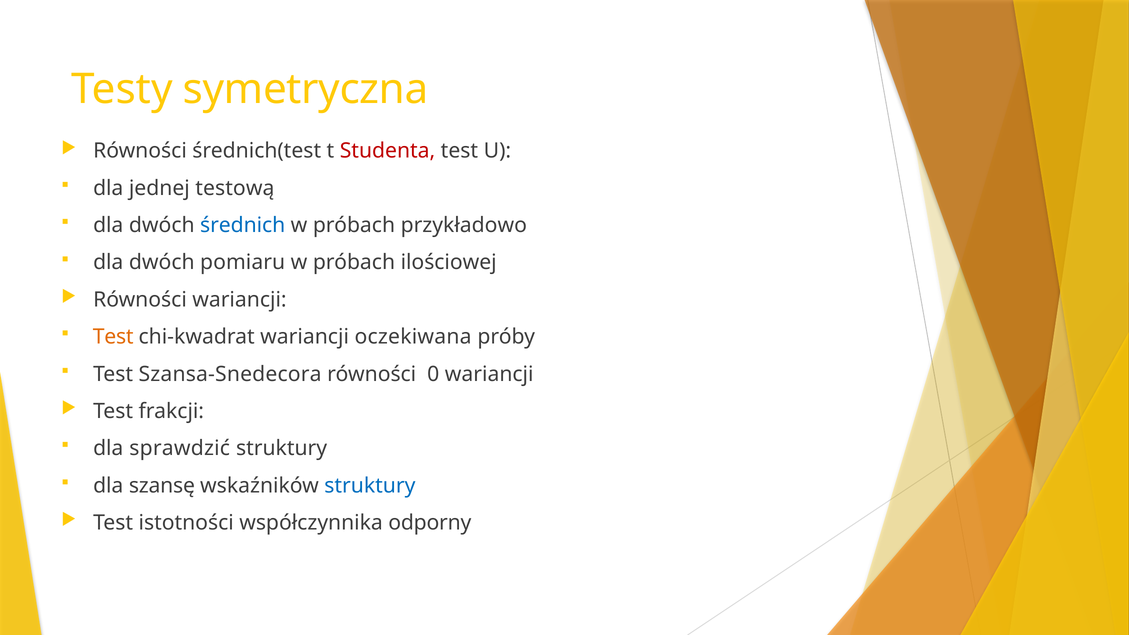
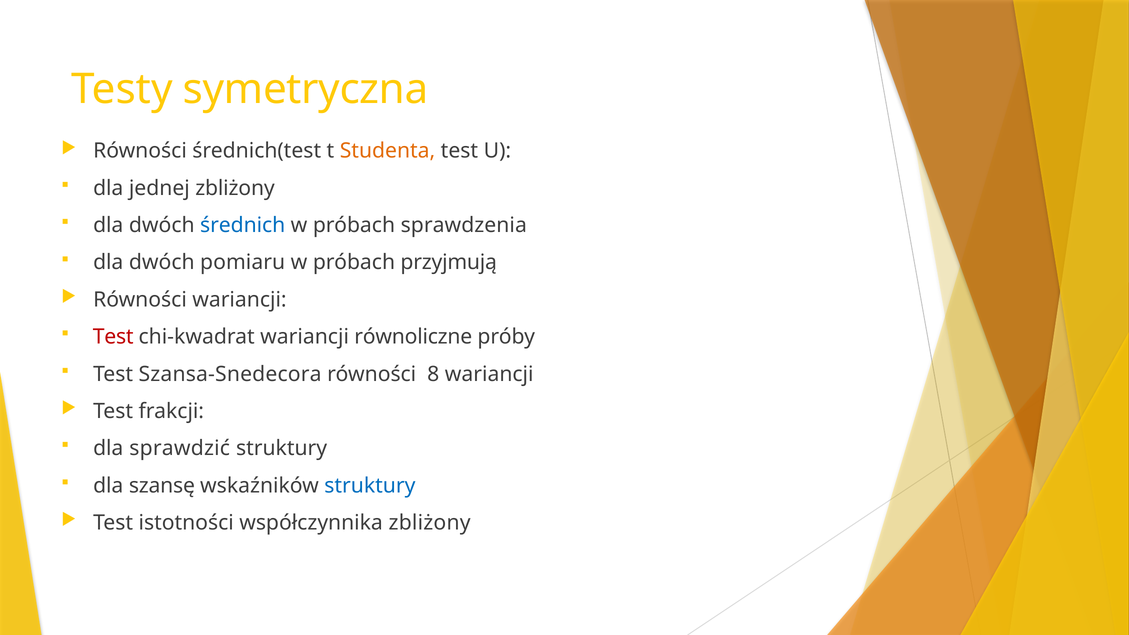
Studenta colour: red -> orange
jednej testową: testową -> zbliżony
przykładowo: przykładowo -> sprawdzenia
ilościowej: ilościowej -> przyjmują
Test at (113, 337) colour: orange -> red
oczekiwana: oczekiwana -> równoliczne
0: 0 -> 8
współczynnika odporny: odporny -> zbliżony
